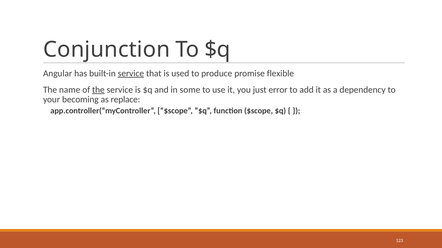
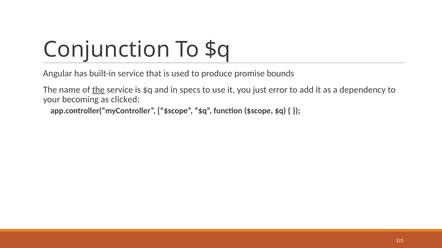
service at (131, 73) underline: present -> none
flexible: flexible -> bounds
some: some -> specs
replace: replace -> clicked
